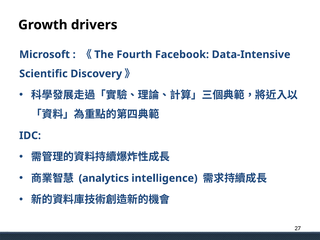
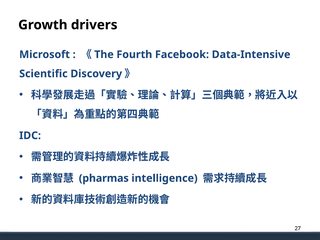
analytics: analytics -> pharmas
